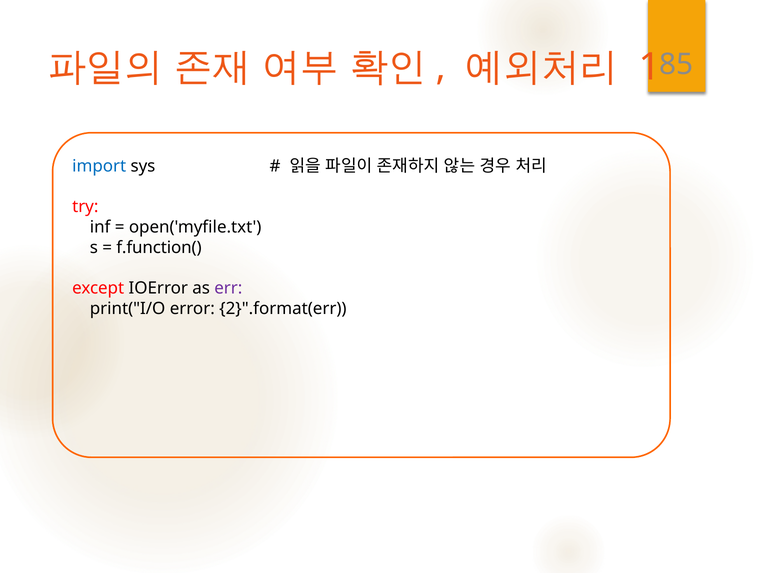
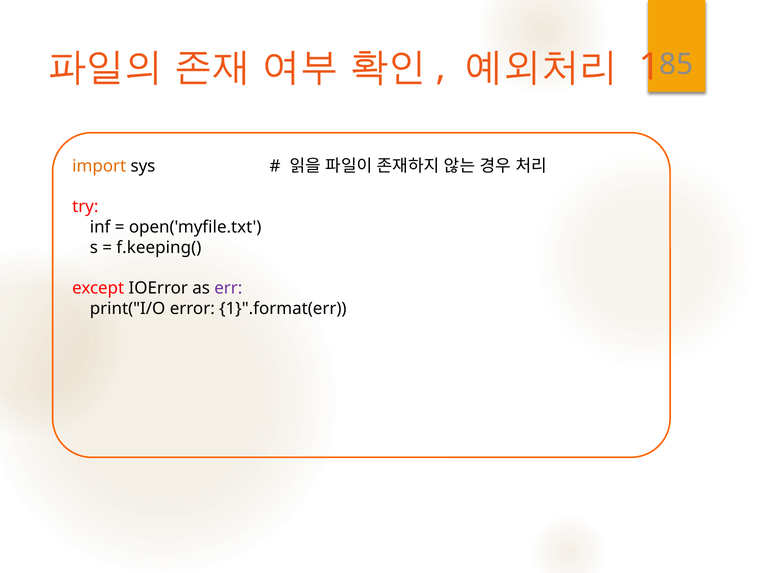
import colour: blue -> orange
f.function(: f.function( -> f.keeping(
2}".format(err: 2}".format(err -> 1}".format(err
